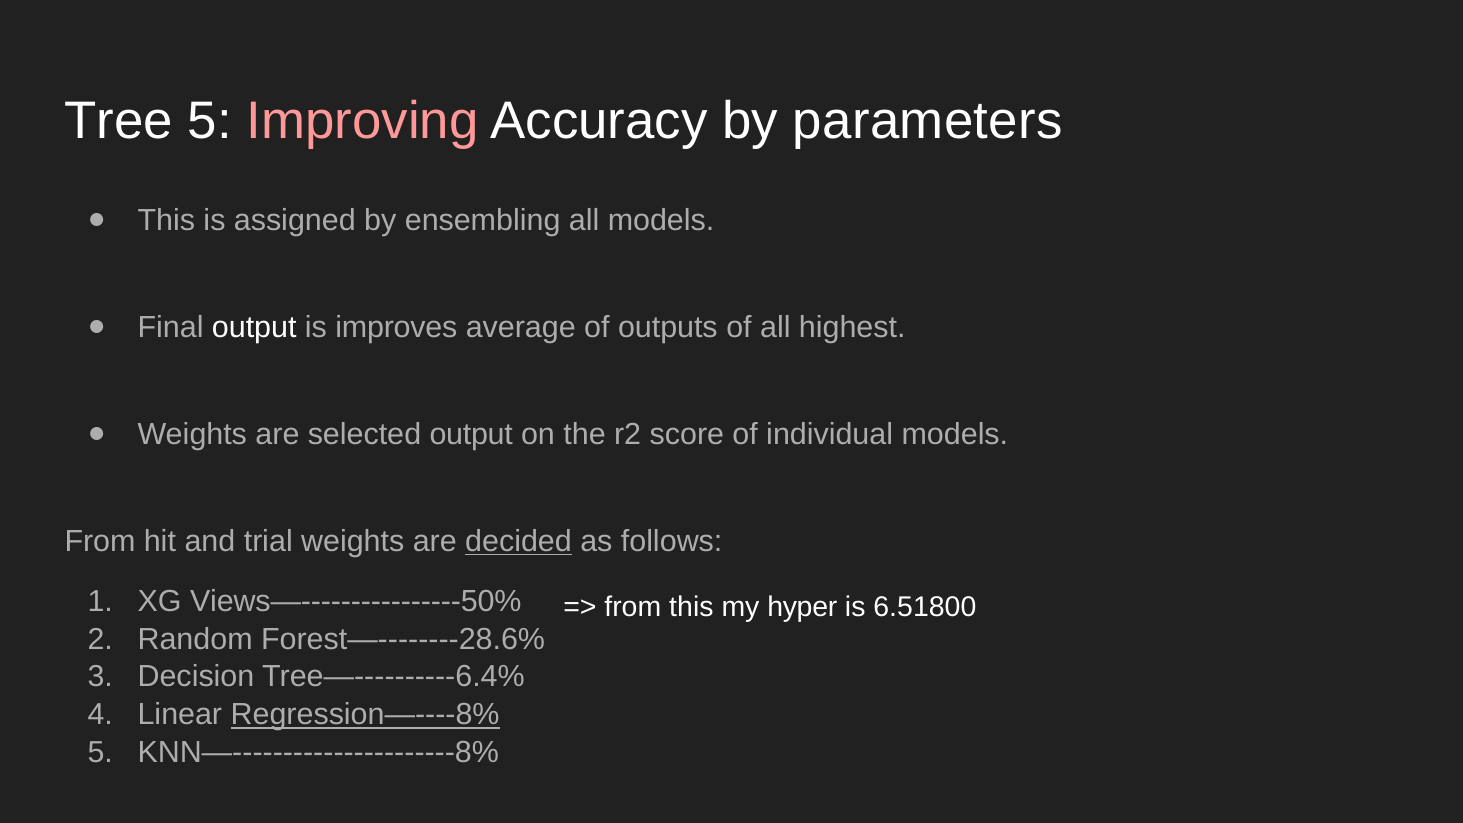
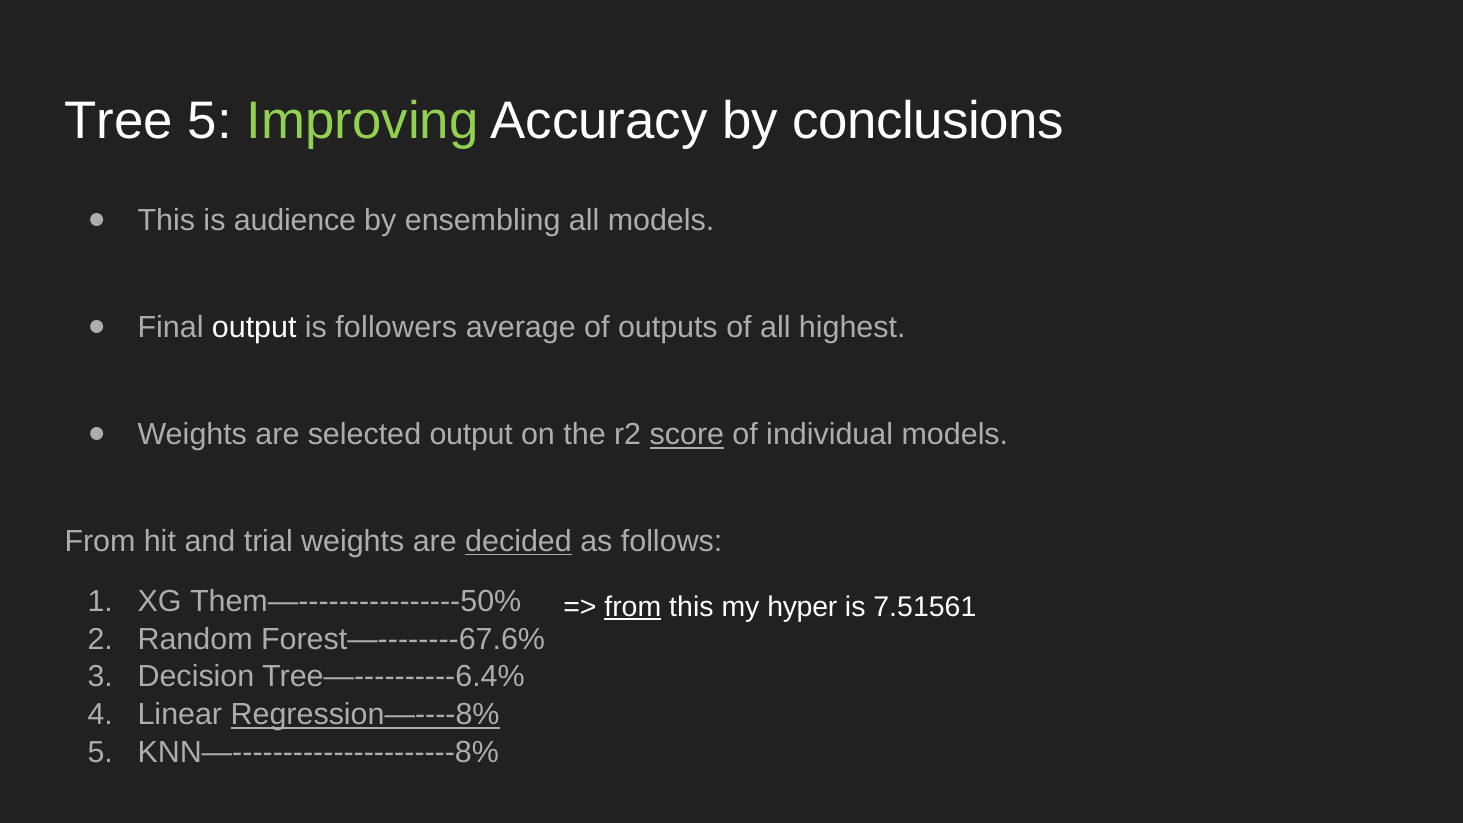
Improving colour: pink -> light green
parameters: parameters -> conclusions
assigned: assigned -> audience
improves: improves -> followers
score underline: none -> present
Views—----------------50%: Views—----------------50% -> Them—----------------50%
from at (633, 607) underline: none -> present
6.51800: 6.51800 -> 7.51561
Forest—--------28.6%: Forest—--------28.6% -> Forest—--------67.6%
